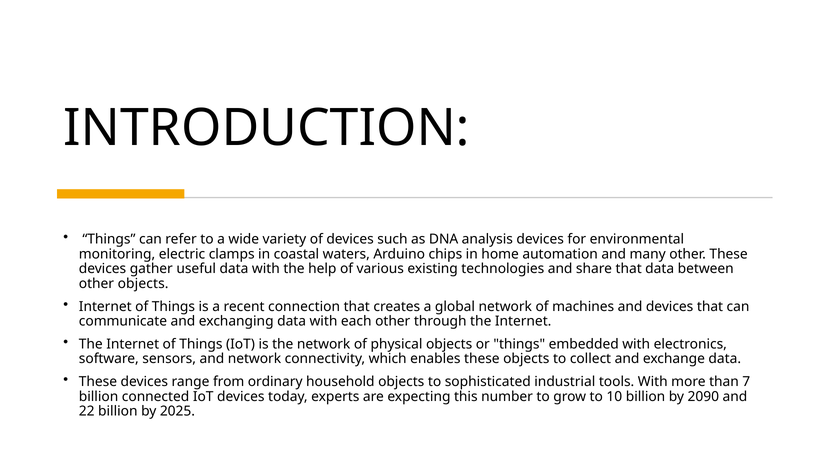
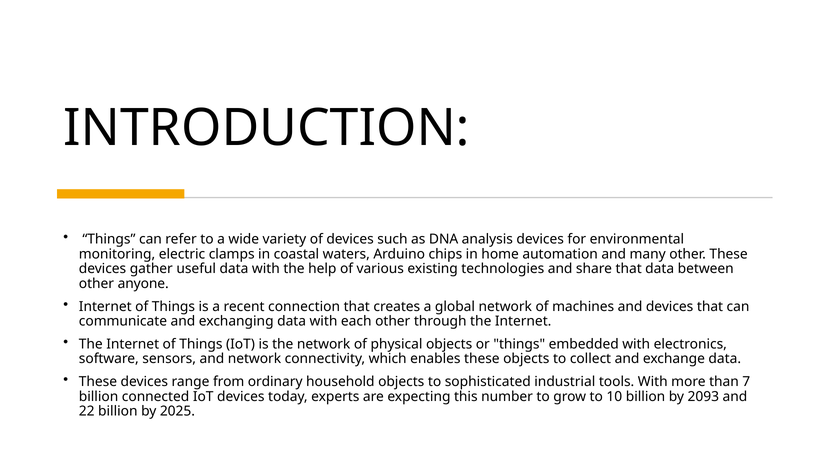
other objects: objects -> anyone
2090: 2090 -> 2093
